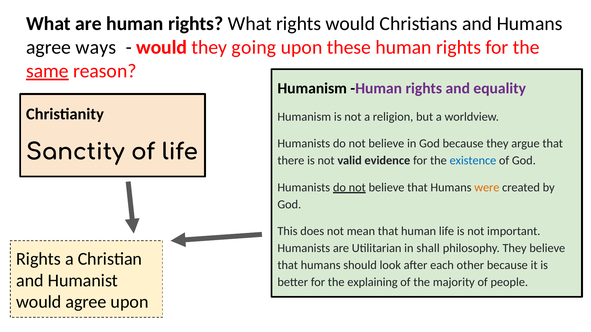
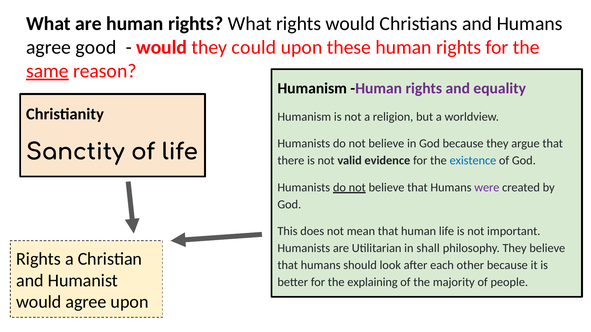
ways: ways -> good
going: going -> could
were colour: orange -> purple
